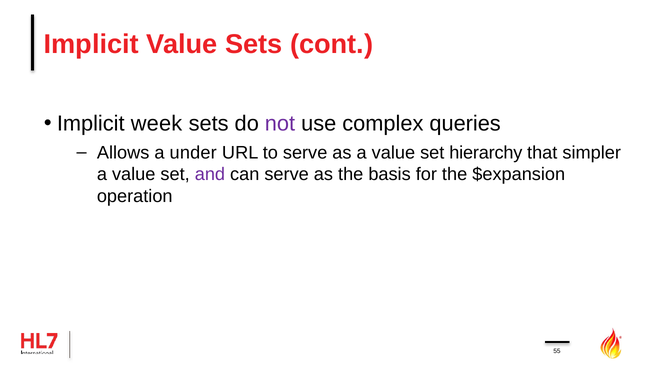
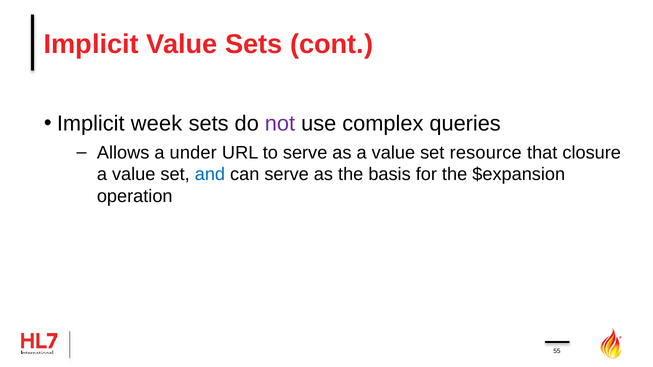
hierarchy: hierarchy -> resource
simpler: simpler -> closure
and colour: purple -> blue
